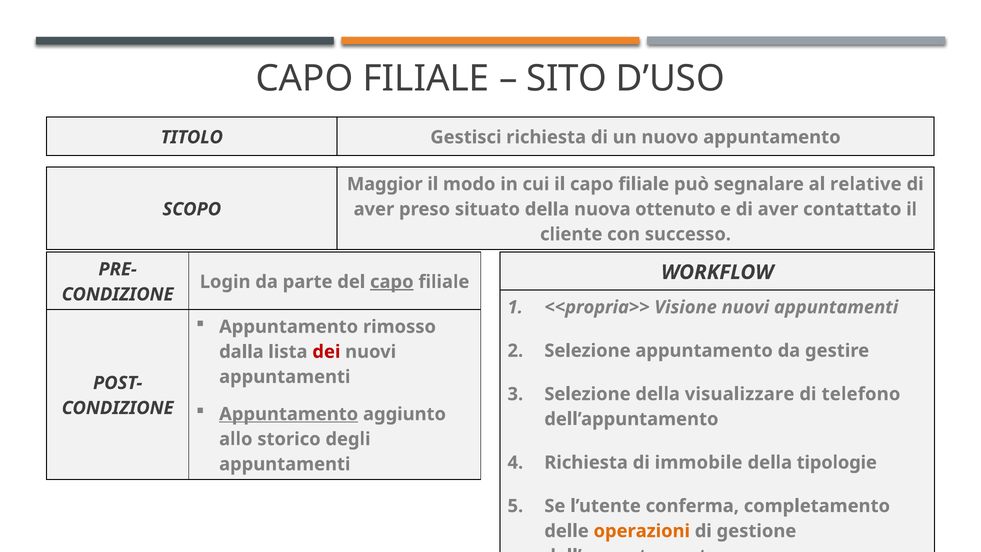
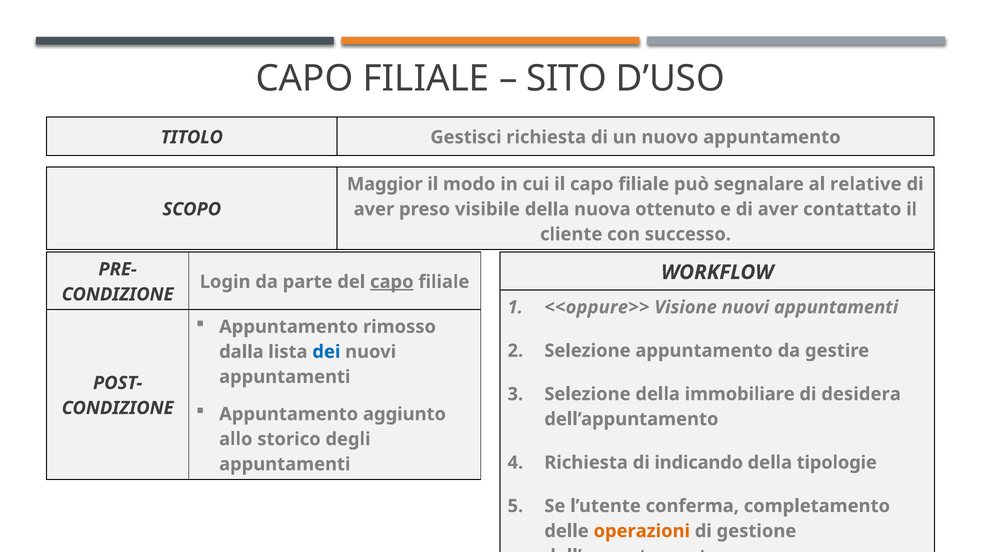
situato: situato -> visibile
<<propria>>: <<propria>> -> <<oppure>>
dei colour: red -> blue
visualizzare: visualizzare -> immobiliare
telefono: telefono -> desidera
Appuntamento at (289, 414) underline: present -> none
immobile: immobile -> indicando
